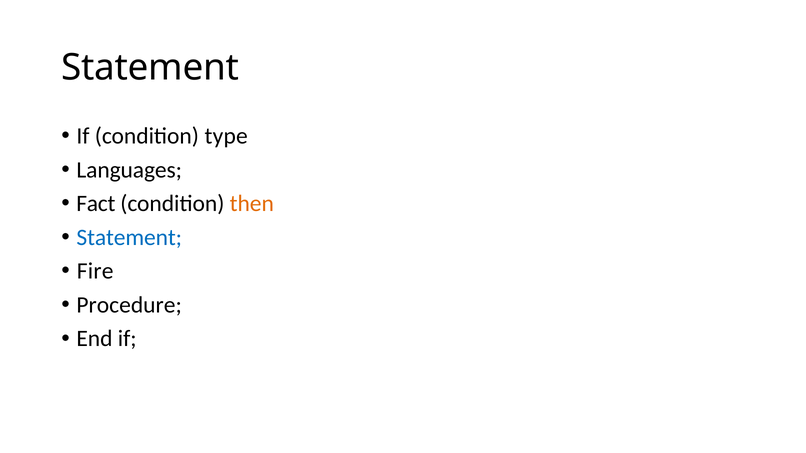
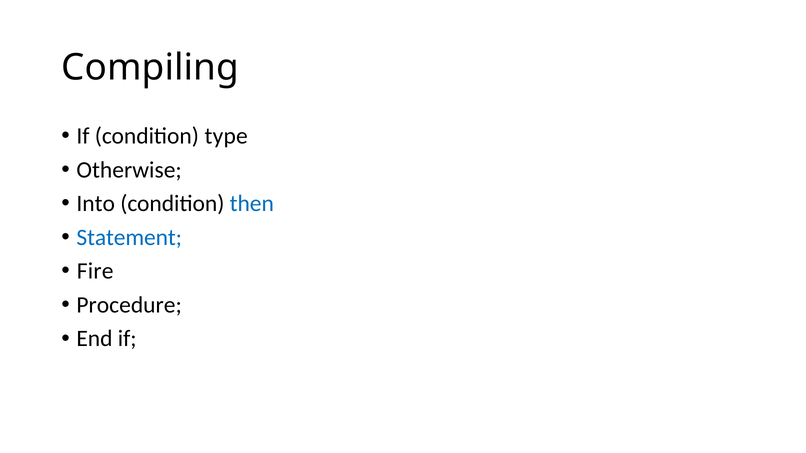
Statement at (150, 68): Statement -> Compiling
Languages: Languages -> Otherwise
Fact: Fact -> Into
then colour: orange -> blue
